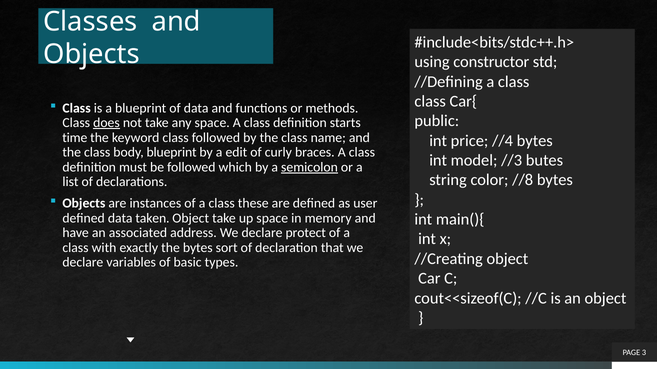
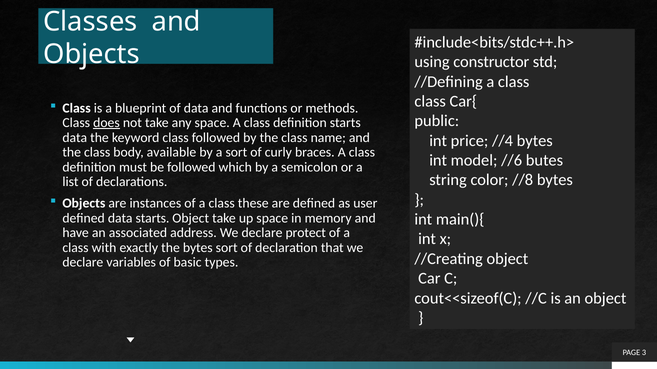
time at (75, 138): time -> data
body blueprint: blueprint -> available
a edit: edit -> sort
//3: //3 -> //6
semicolon underline: present -> none
data taken: taken -> starts
